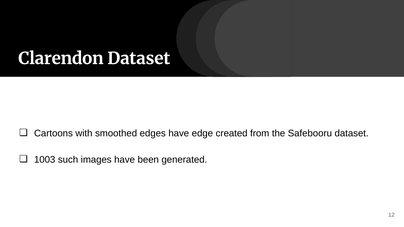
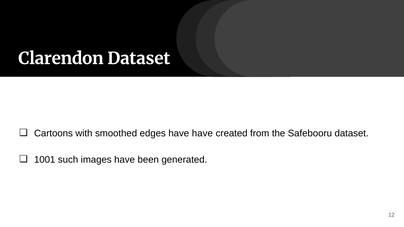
have edge: edge -> have
1003: 1003 -> 1001
